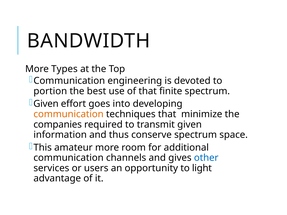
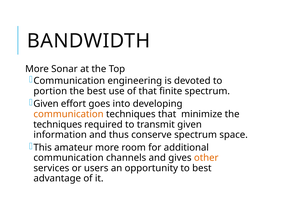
Types: Types -> Sonar
companies at (58, 125): companies -> techniques
other colour: blue -> orange
to light: light -> best
